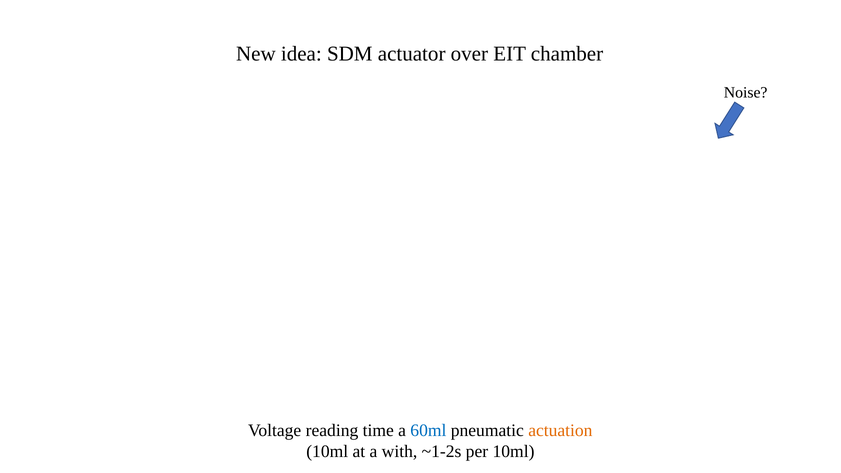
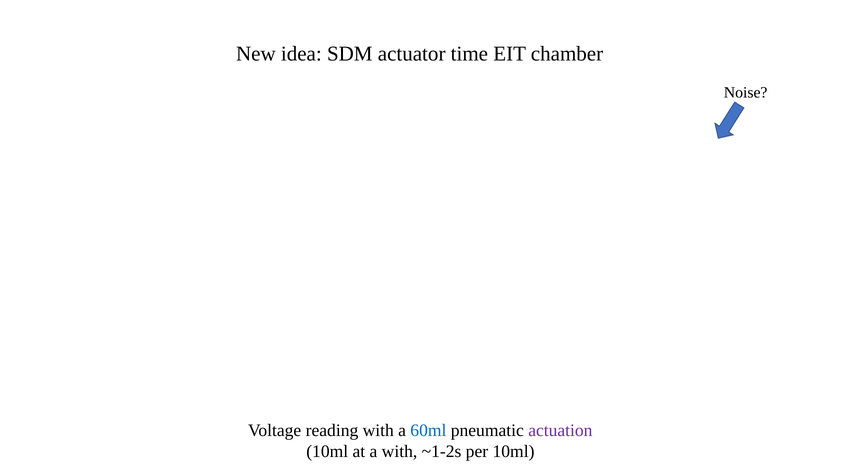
over: over -> time
reading time: time -> with
actuation colour: orange -> purple
